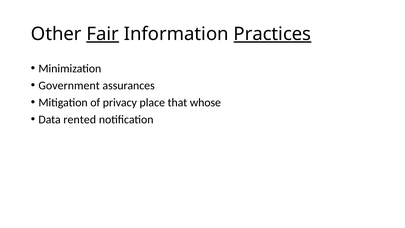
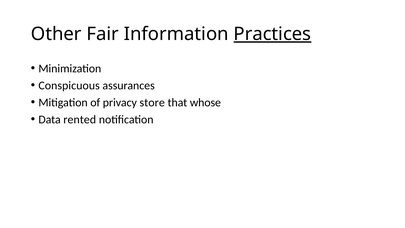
Fair underline: present -> none
Government: Government -> Conspicuous
place: place -> store
